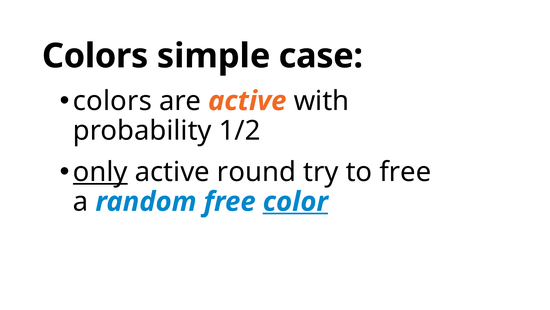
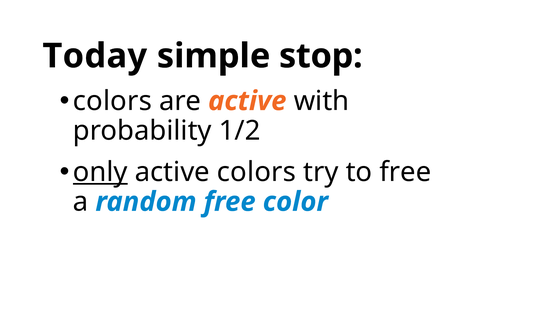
Colors at (95, 56): Colors -> Today
case: case -> stop
active round: round -> colors
color underline: present -> none
